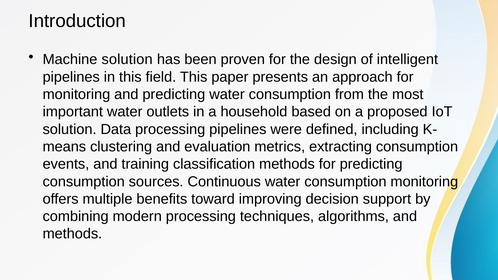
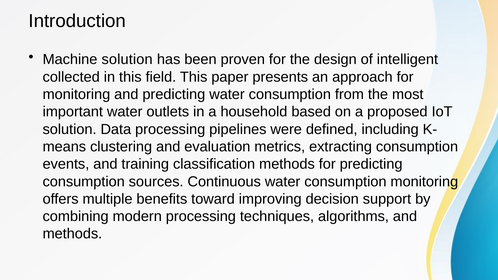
pipelines at (71, 77): pipelines -> collected
